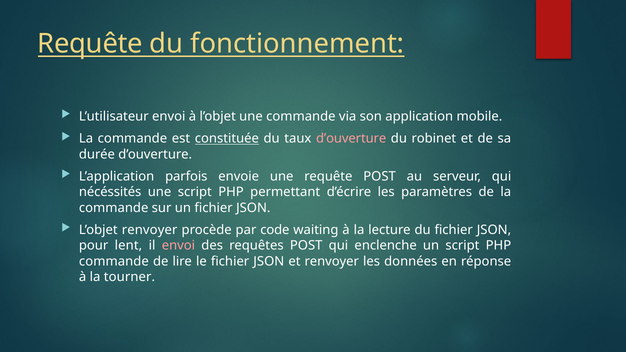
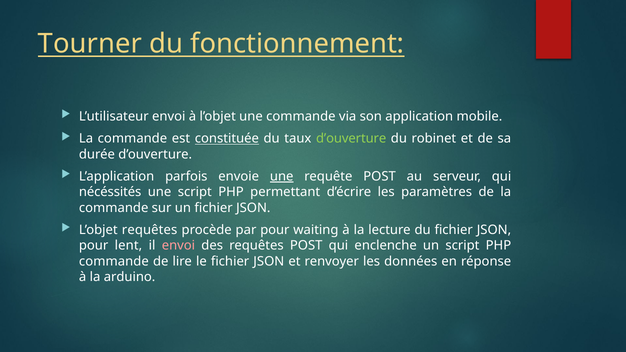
Requête at (90, 44): Requête -> Tourner
d’ouverture at (351, 139) colour: pink -> light green
une at (282, 177) underline: none -> present
L’objet renvoyer: renvoyer -> requêtes
par code: code -> pour
tourner: tourner -> arduino
